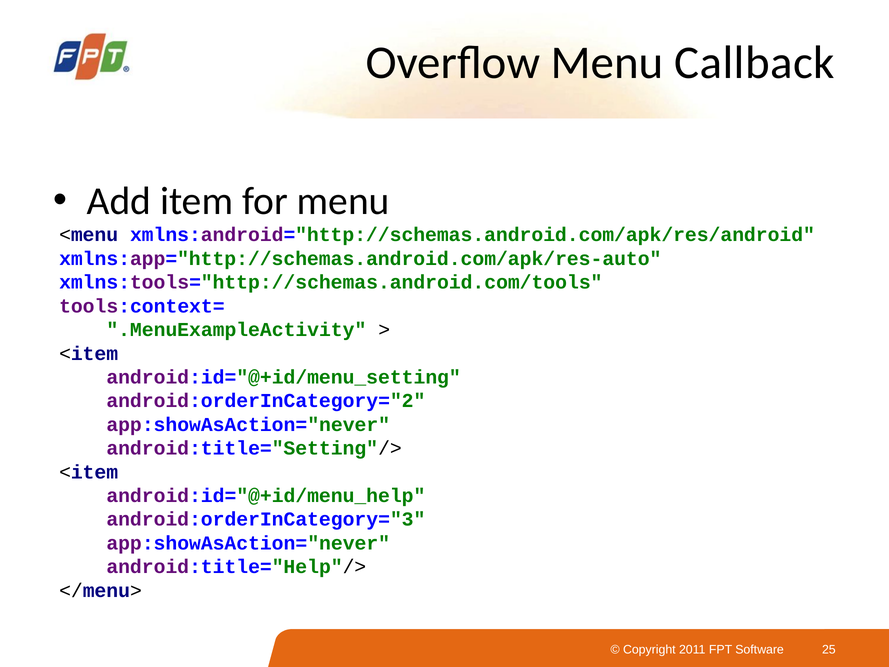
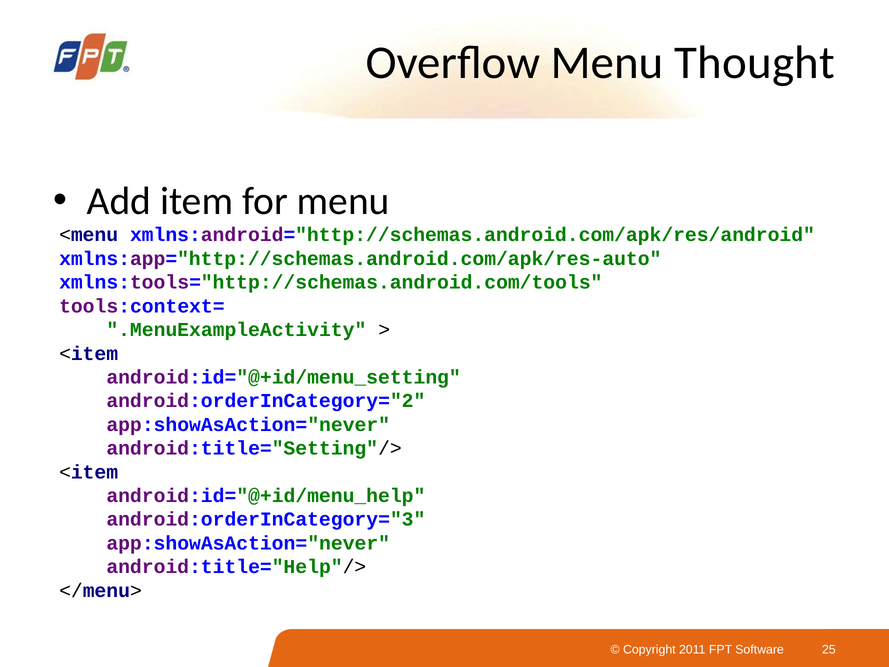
Callback: Callback -> Thought
